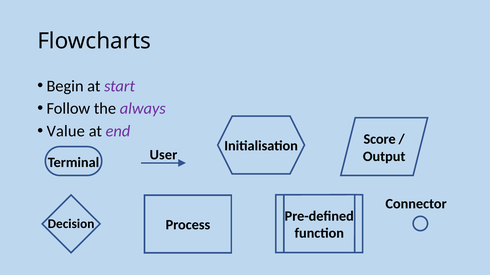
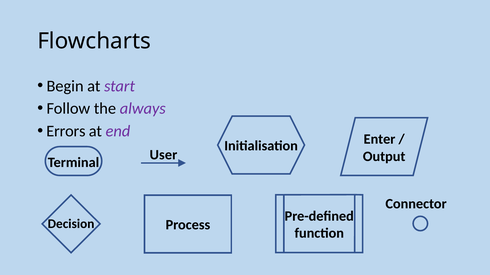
Value: Value -> Errors
Score: Score -> Enter
